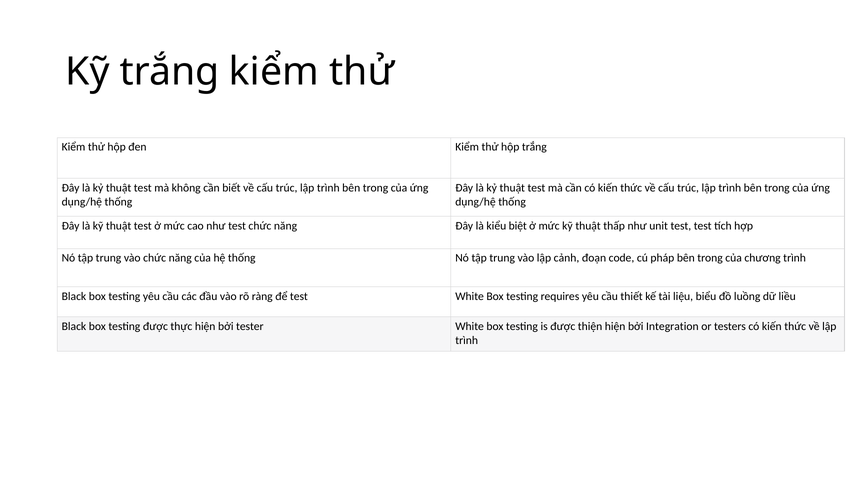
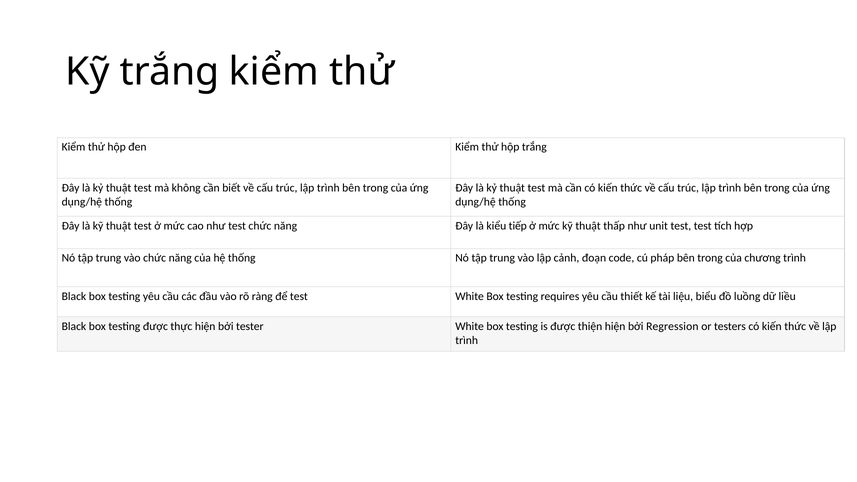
biệt: biệt -> tiếp
Integration: Integration -> Regression
